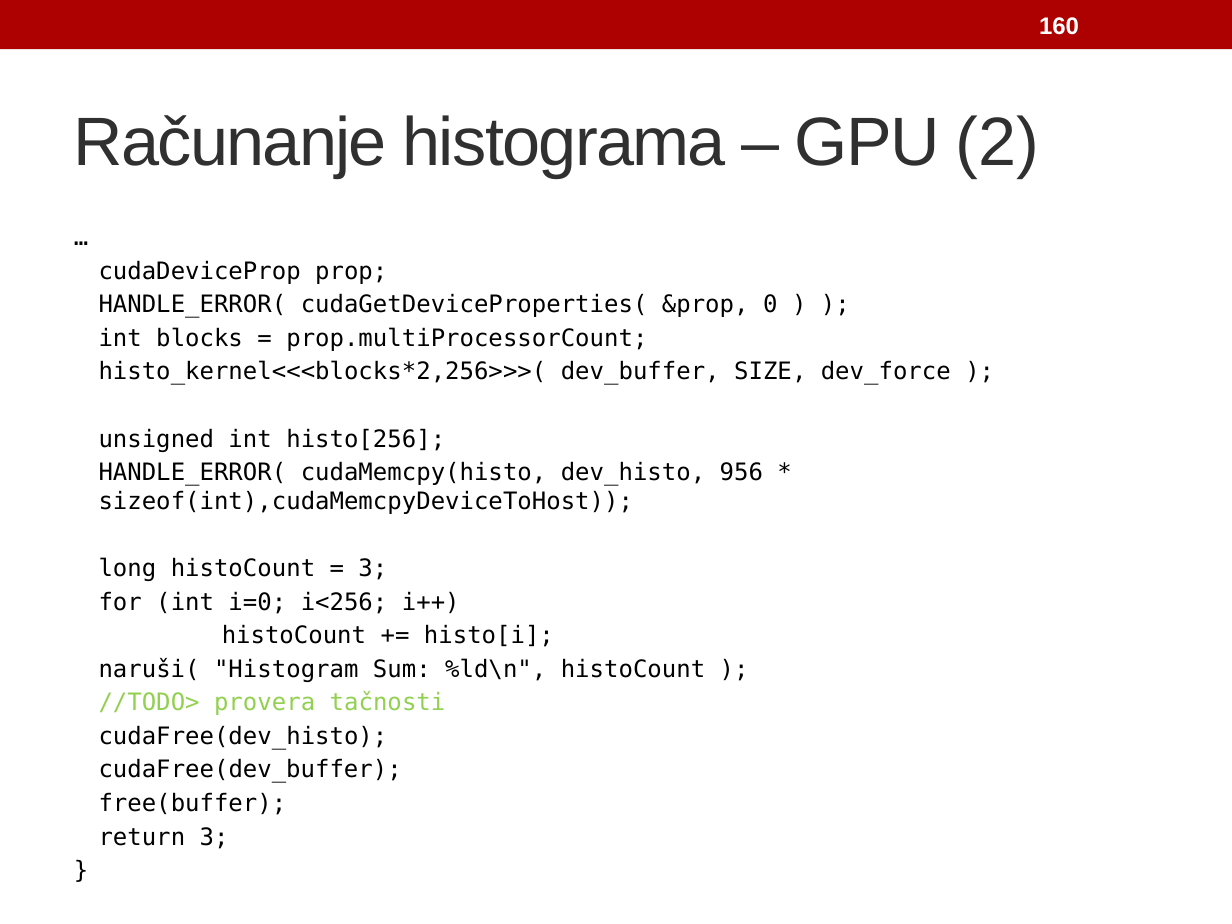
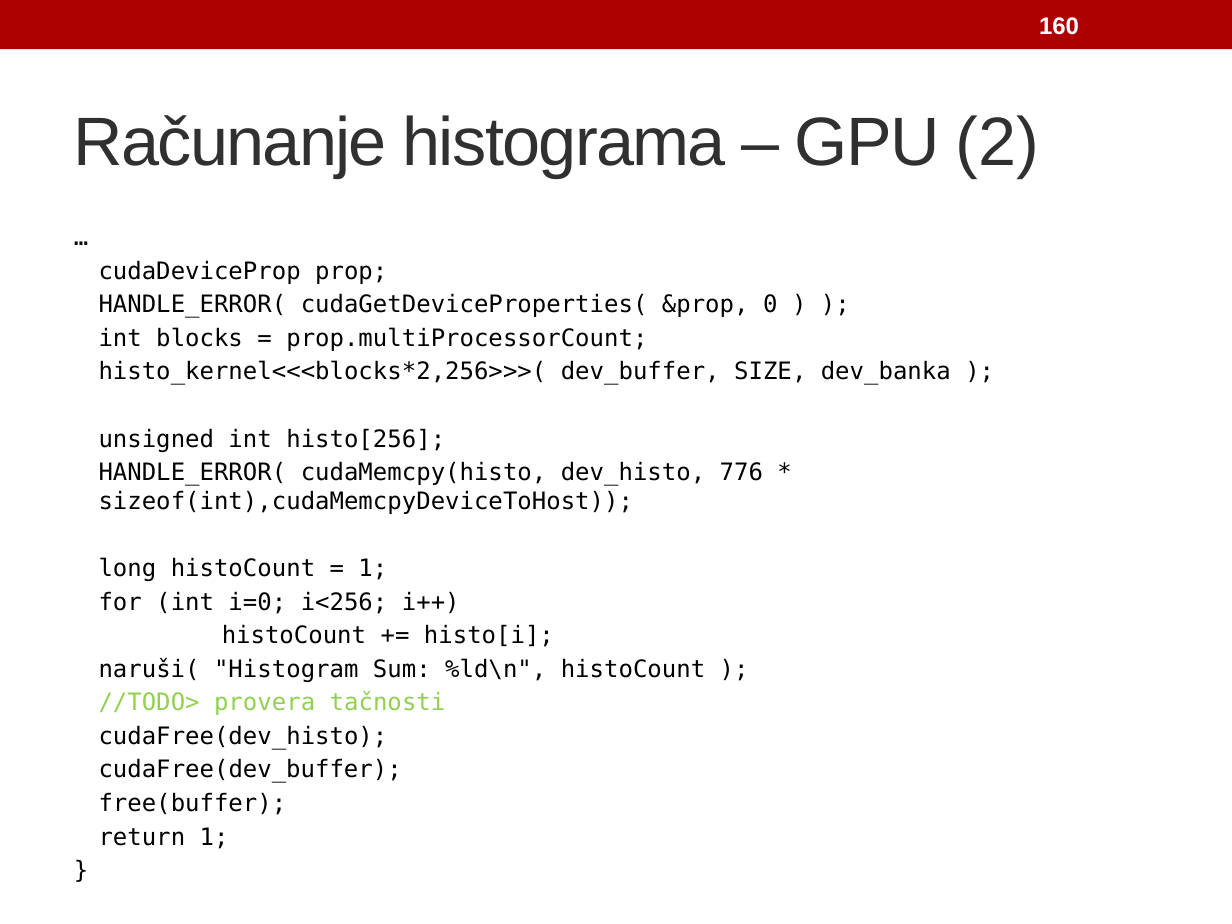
dev_force: dev_force -> dev_banka
956: 956 -> 776
3 at (373, 569): 3 -> 1
return 3: 3 -> 1
